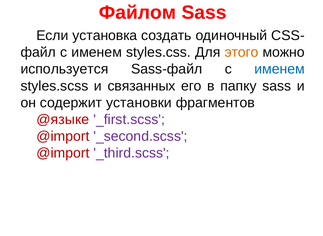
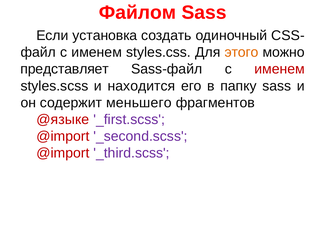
используется: используется -> представляет
именем at (280, 69) colour: blue -> red
связанных: связанных -> находится
установки: установки -> меньшего
